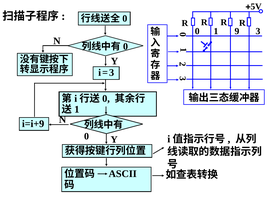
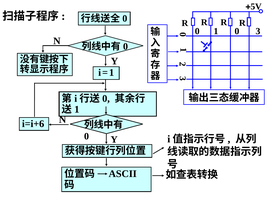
1 9: 9 -> 0
3 at (112, 73): 3 -> 1
i=i+9: i=i+9 -> i=i+6
